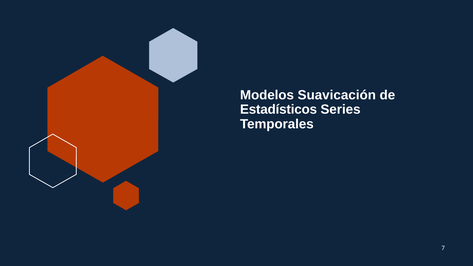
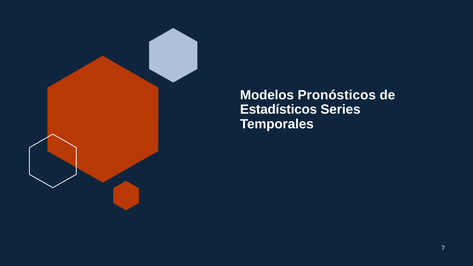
Suavicación: Suavicación -> Pronósticos
